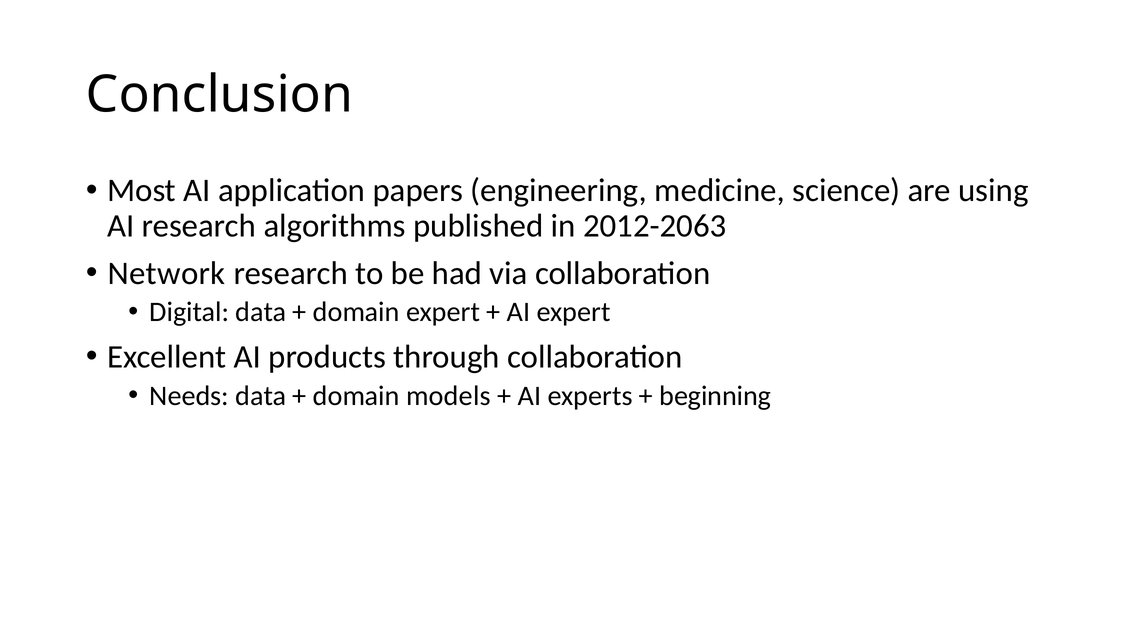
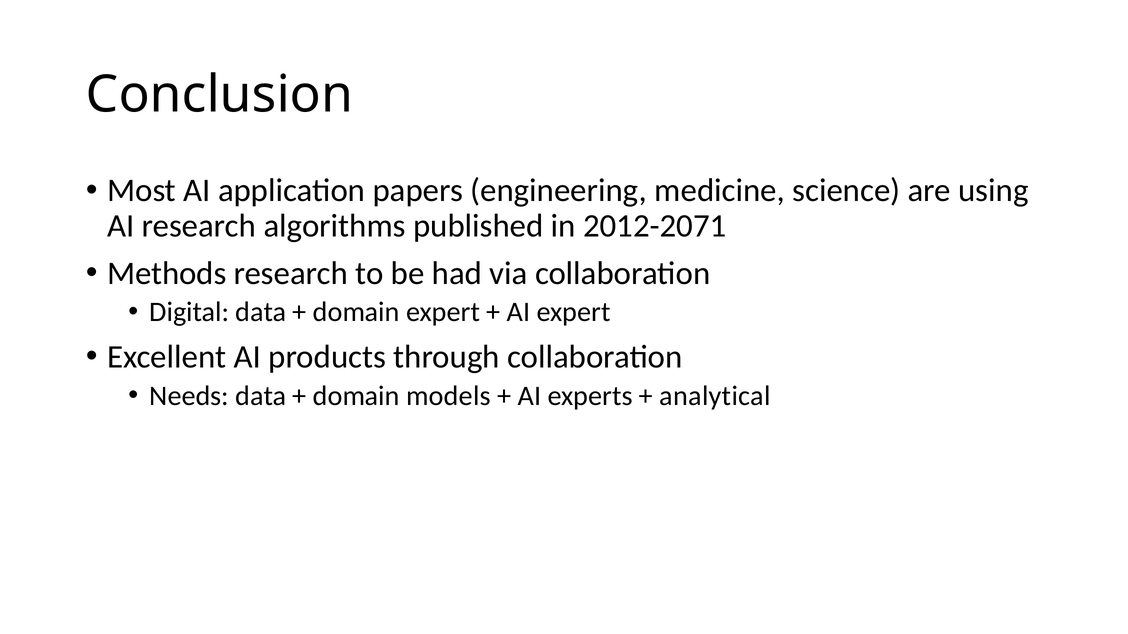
2012-2063: 2012-2063 -> 2012-2071
Network: Network -> Methods
beginning: beginning -> analytical
